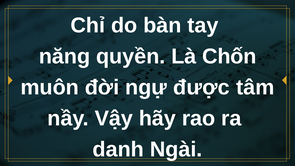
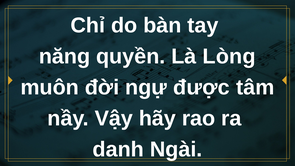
Chốn: Chốn -> Lòng
